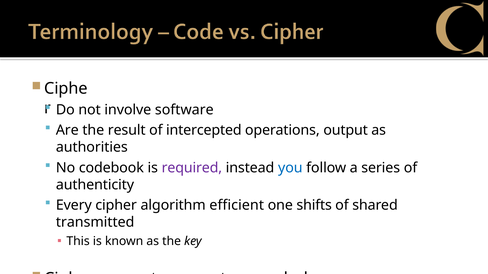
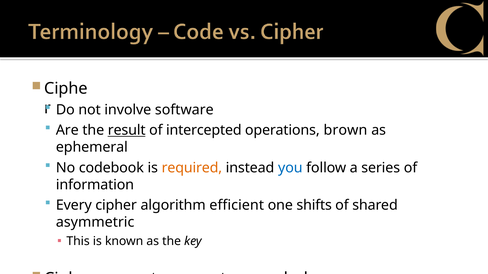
result underline: none -> present
output: output -> brown
authorities: authorities -> ephemeral
required colour: purple -> orange
authenticity: authenticity -> information
transmitted: transmitted -> asymmetric
